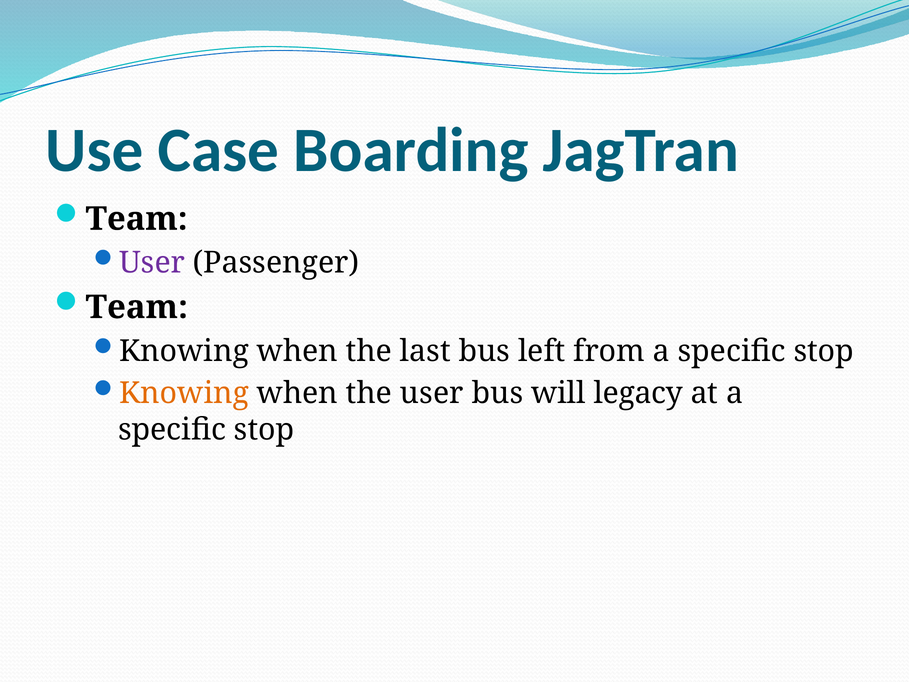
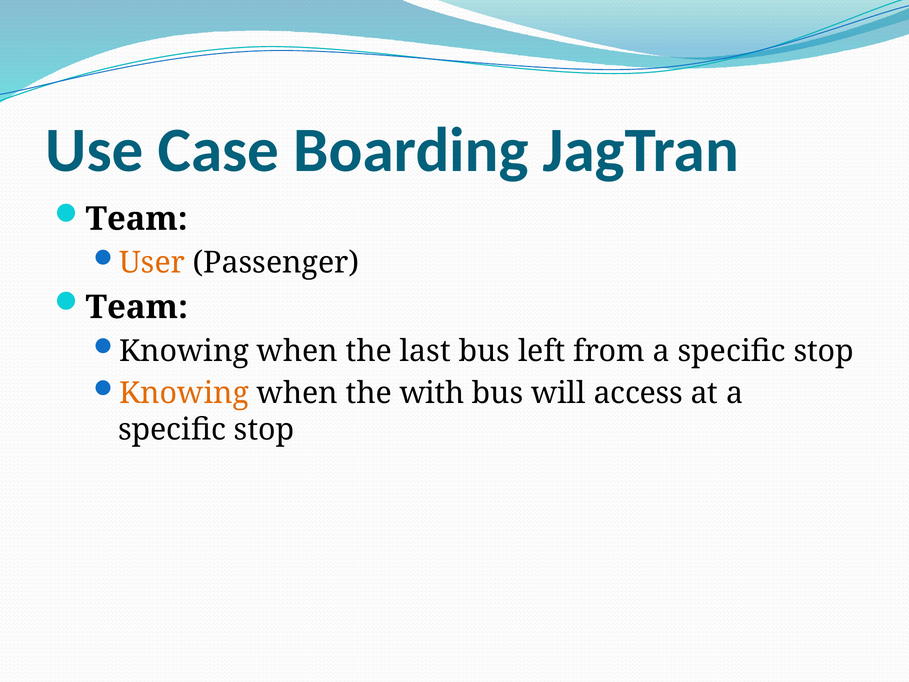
User at (152, 263) colour: purple -> orange
the user: user -> with
legacy: legacy -> access
